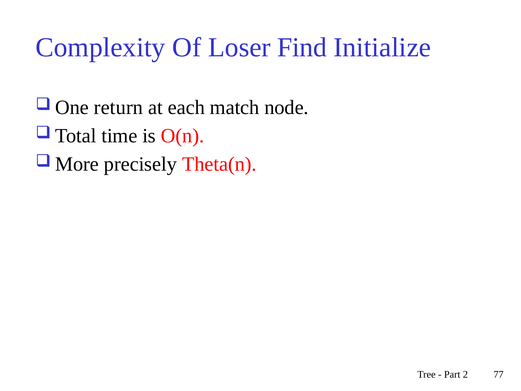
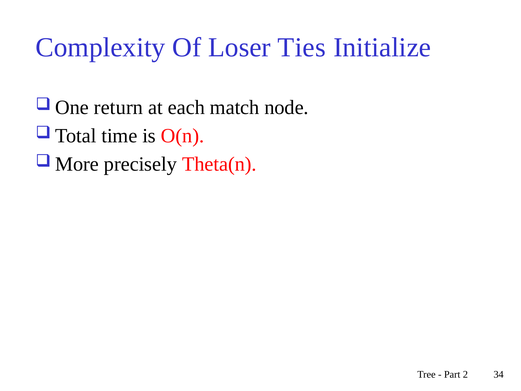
Find: Find -> Ties
77: 77 -> 34
